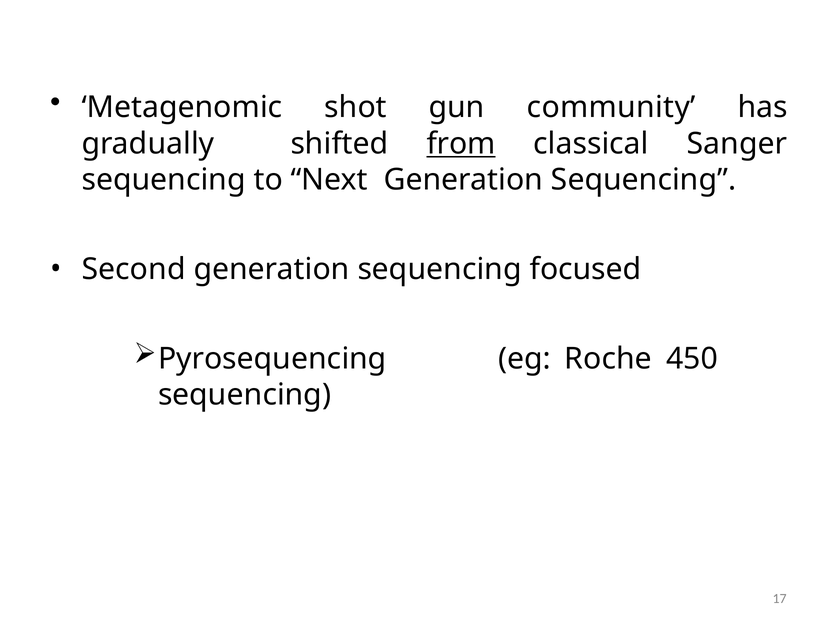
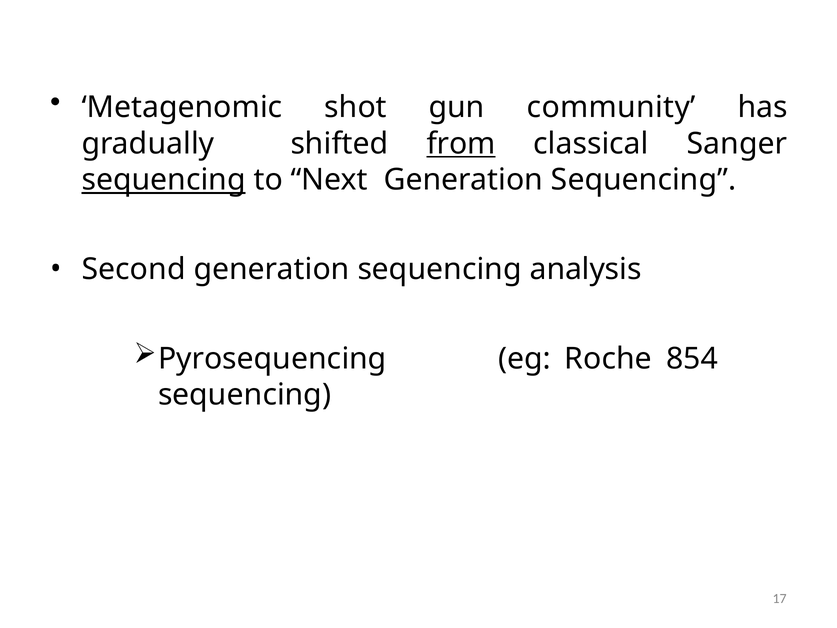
sequencing at (164, 180) underline: none -> present
focused: focused -> analysis
450: 450 -> 854
